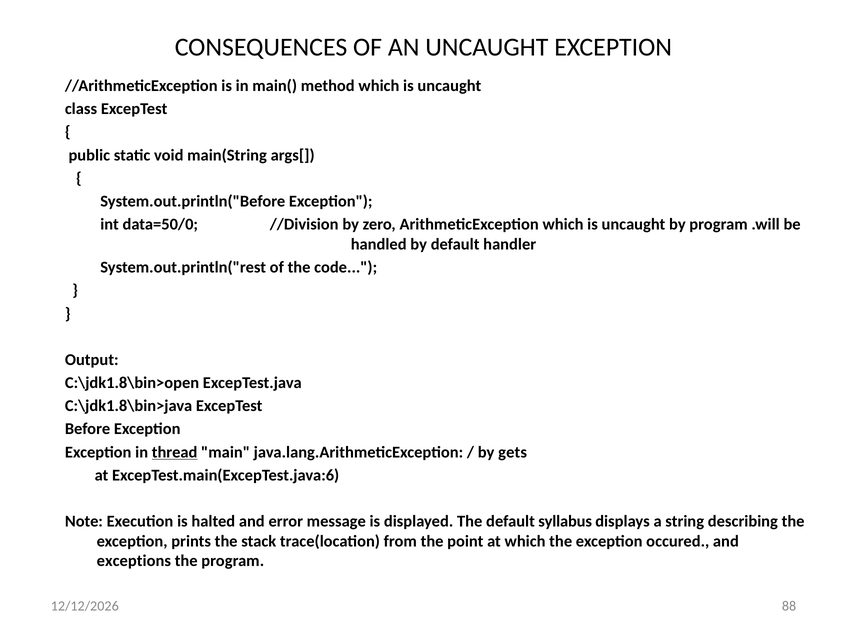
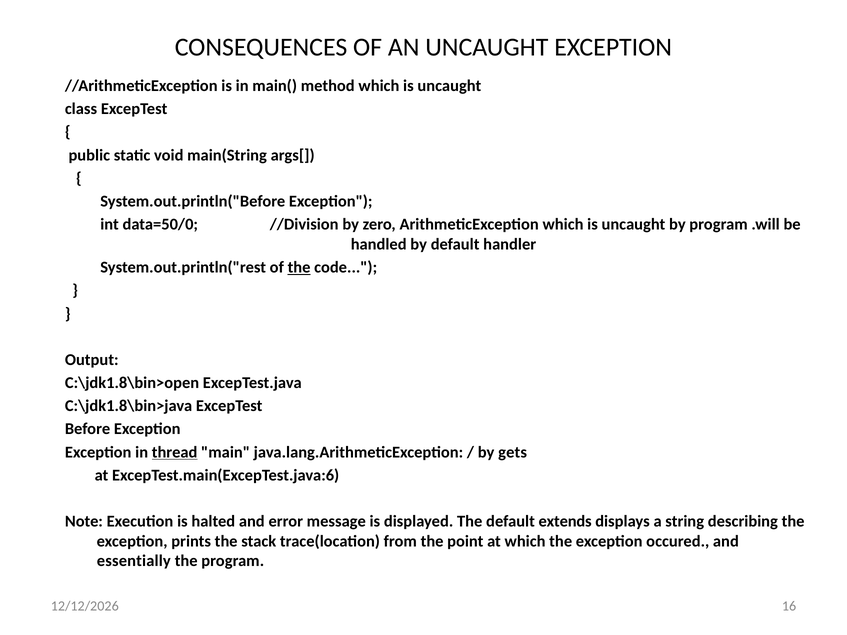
the at (299, 267) underline: none -> present
syllabus: syllabus -> extends
exceptions: exceptions -> essentially
88: 88 -> 16
